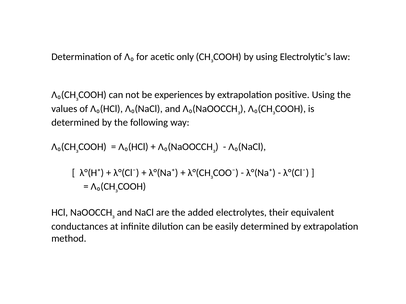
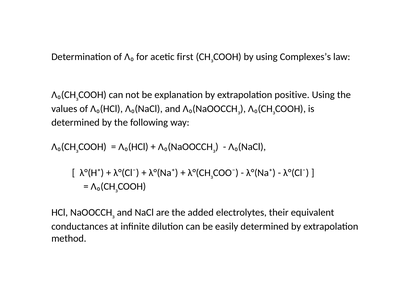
only: only -> first
Electrolytic’s: Electrolytic’s -> Complexes’s
experiences: experiences -> explanation
